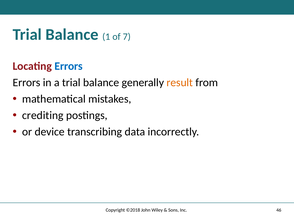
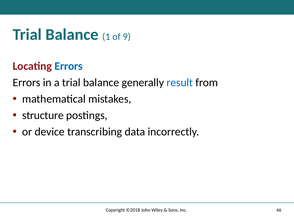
7: 7 -> 9
result colour: orange -> blue
crediting: crediting -> structure
